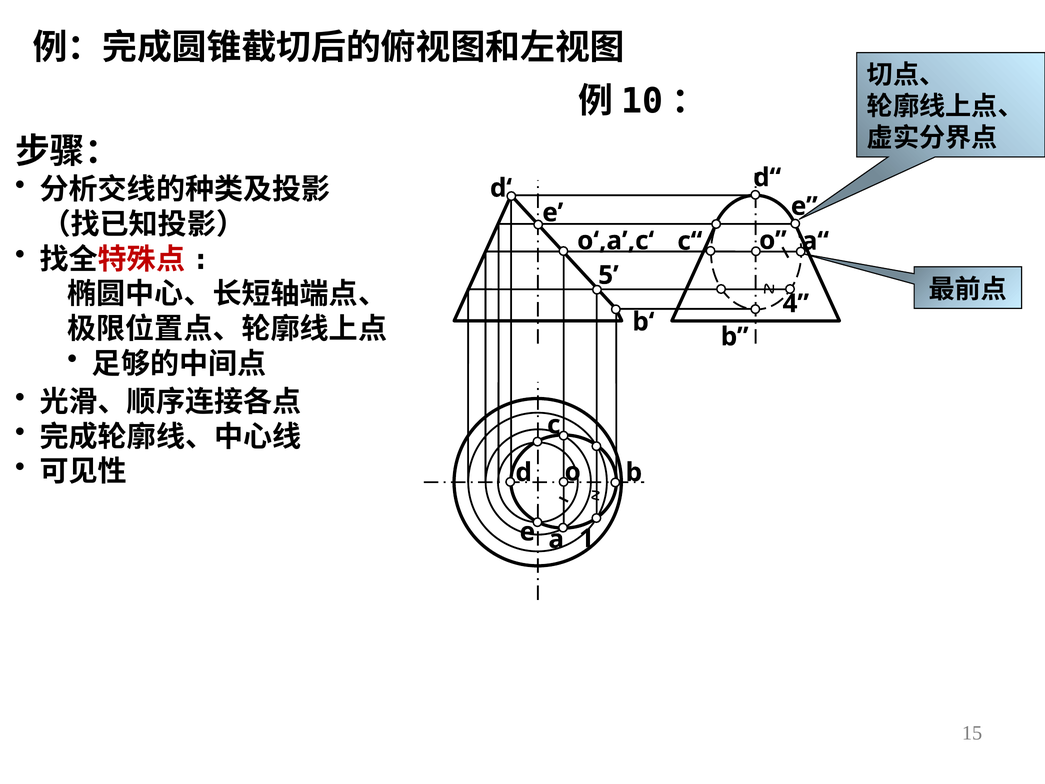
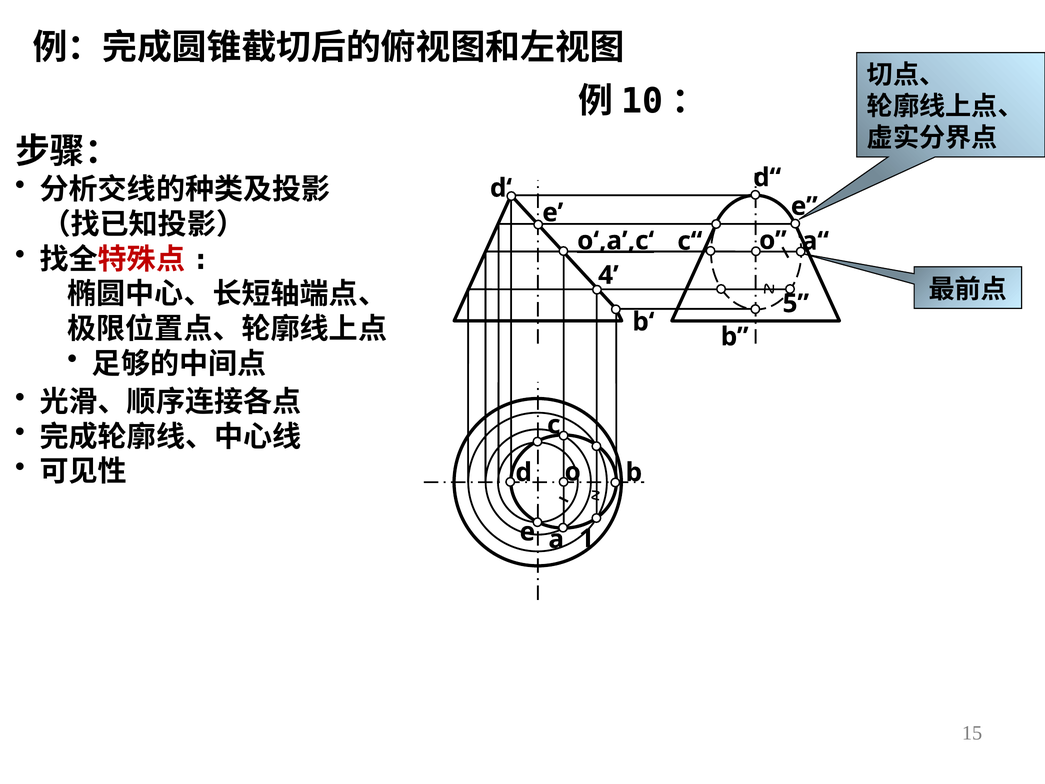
o‘,a’,c‘ underline: none -> present
5: 5 -> 4
4: 4 -> 5
